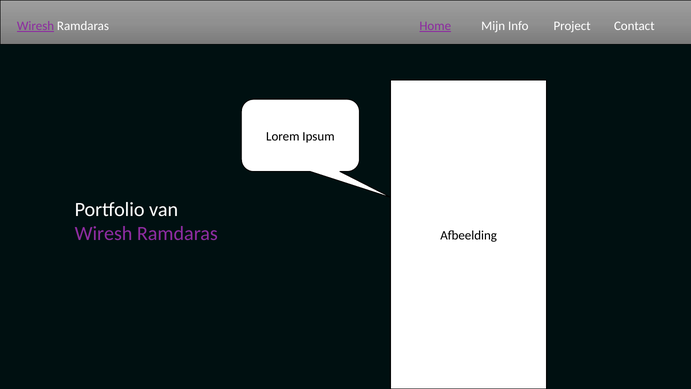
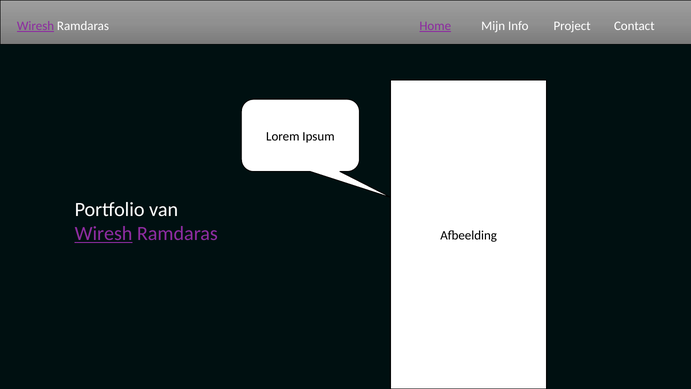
Wiresh at (104, 234) underline: none -> present
